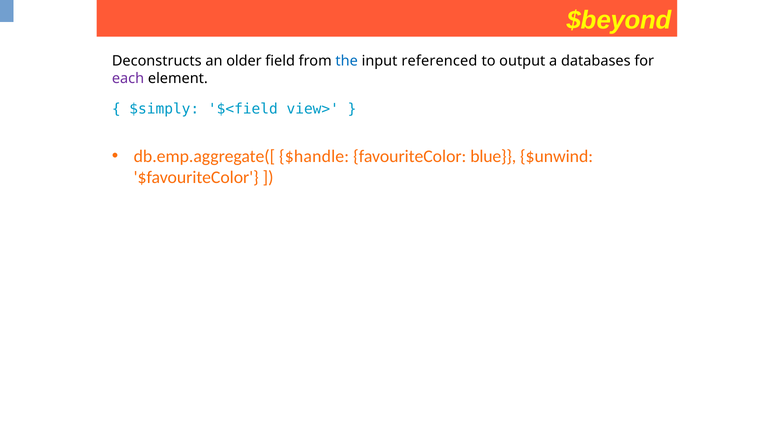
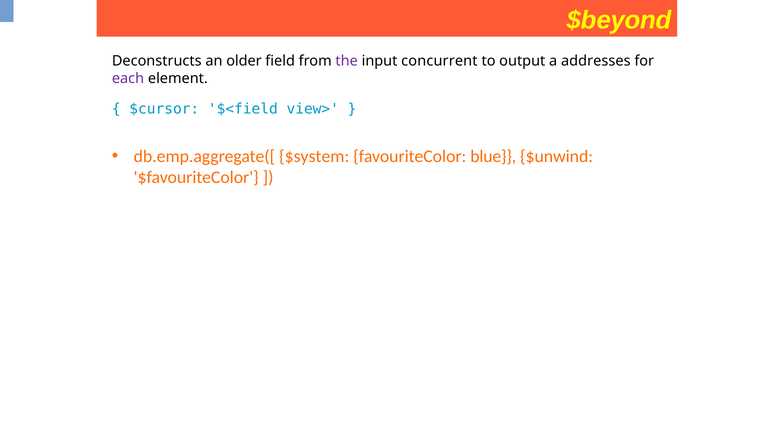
the colour: blue -> purple
referenced: referenced -> concurrent
databases: databases -> addresses
$simply: $simply -> $cursor
$handle: $handle -> $system
